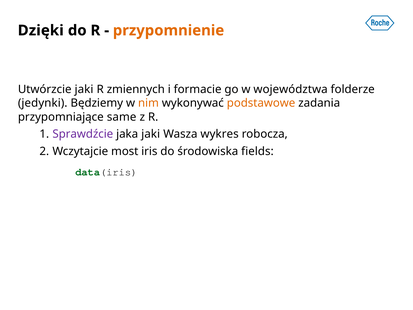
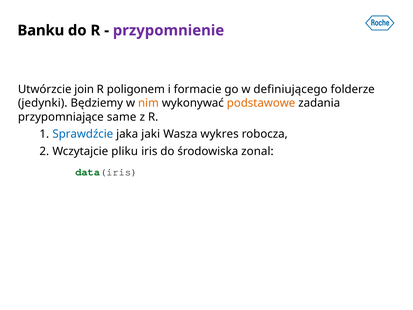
Dzięki: Dzięki -> Banku
przypomnienie colour: orange -> purple
Utwórzcie jaki: jaki -> join
zmiennych: zmiennych -> poligonem
województwa: województwa -> definiującego
Sprawdźcie colour: purple -> blue
most: most -> pliku
fields: fields -> zonal
